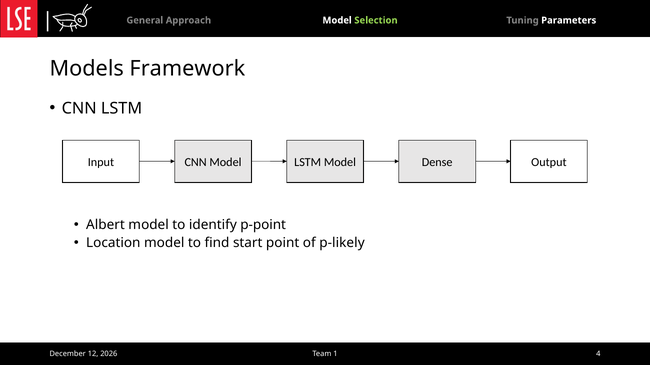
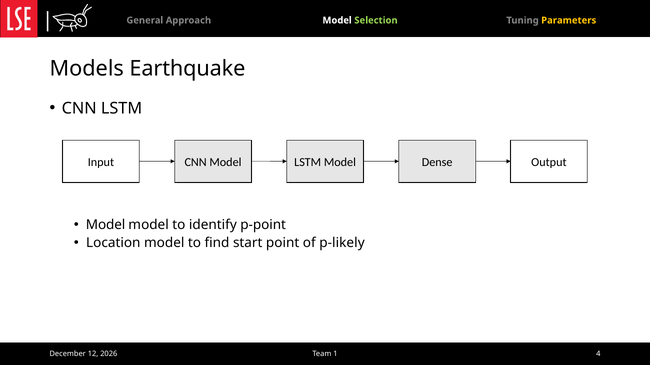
Parameters colour: white -> yellow
Framework: Framework -> Earthquake
Albert at (105, 225): Albert -> Model
